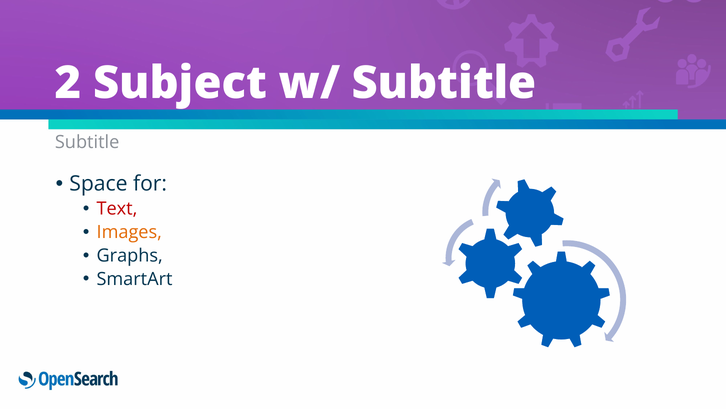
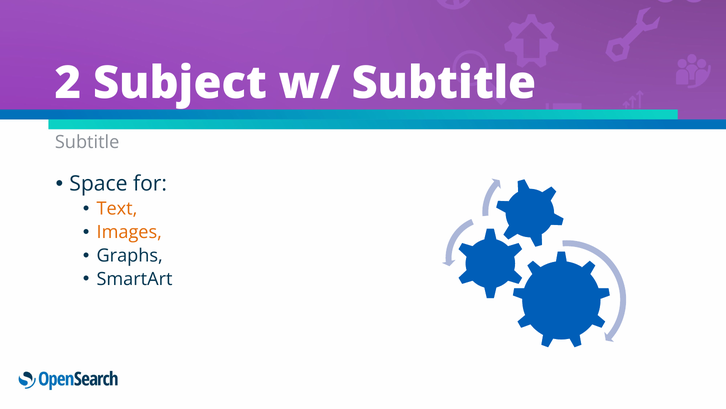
Text colour: red -> orange
